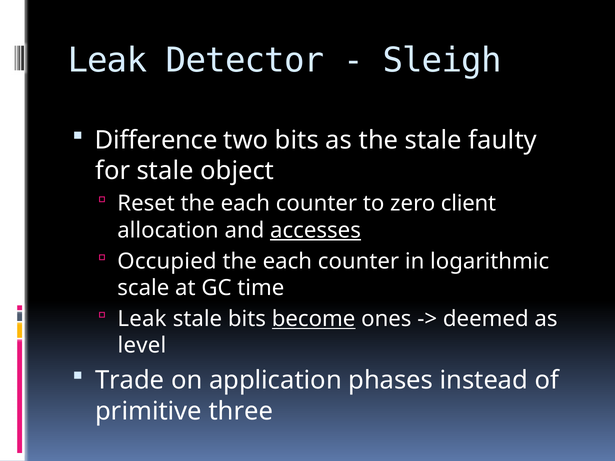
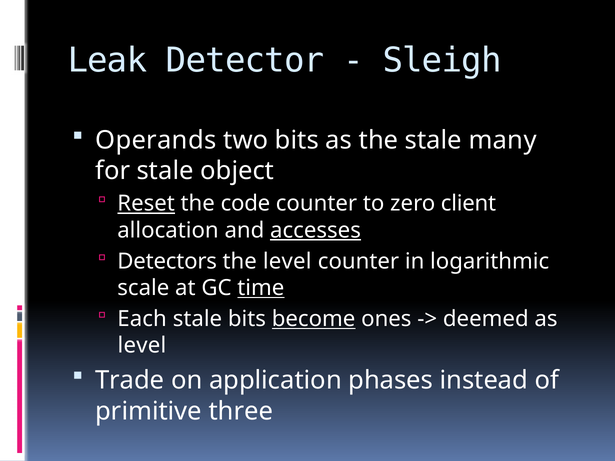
Difference: Difference -> Operands
faulty: faulty -> many
Reset underline: none -> present
each at (245, 204): each -> code
Occupied: Occupied -> Detectors
each at (287, 261): each -> level
time underline: none -> present
Leak at (142, 319): Leak -> Each
